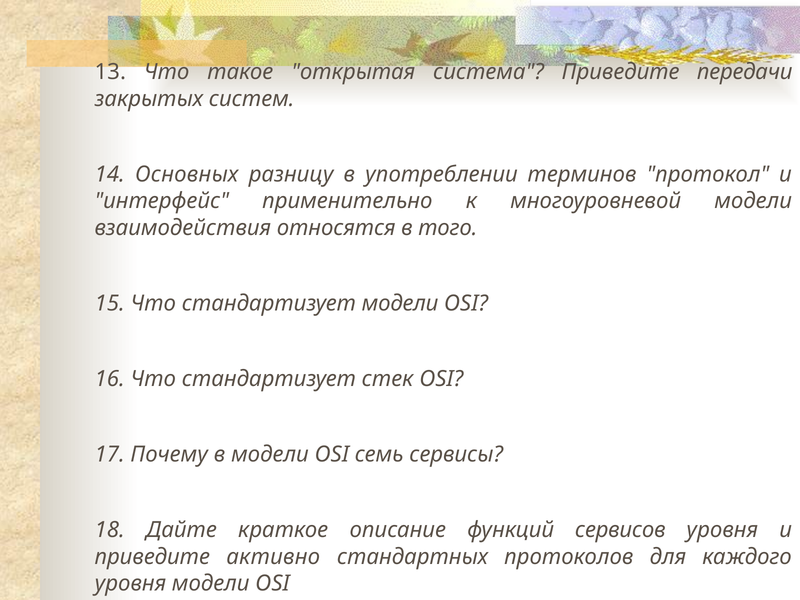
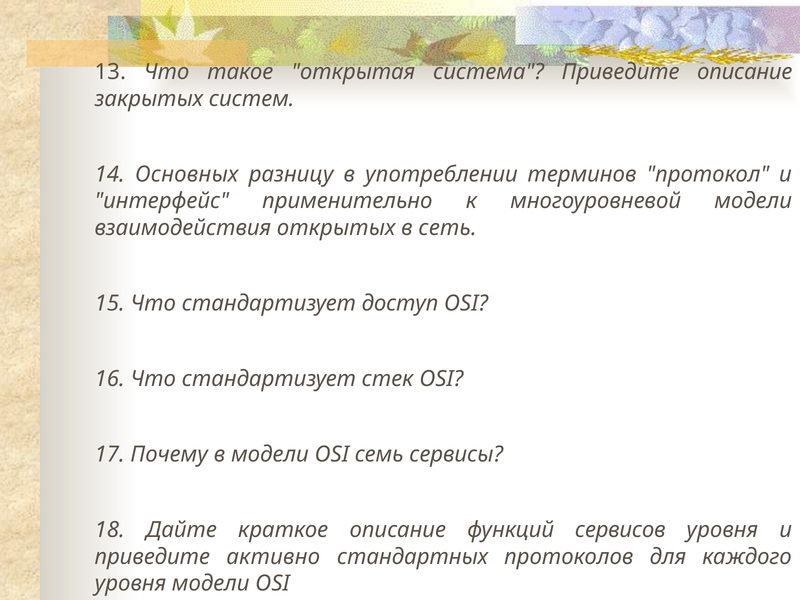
Приведите передачи: передачи -> описание
относятся: относятся -> открытых
того: того -> сеть
стандартизует модели: модели -> доступ
